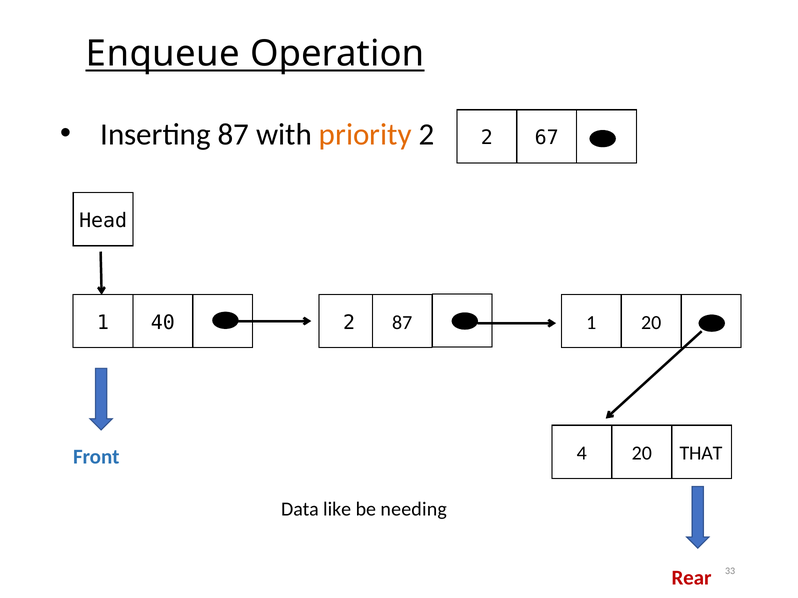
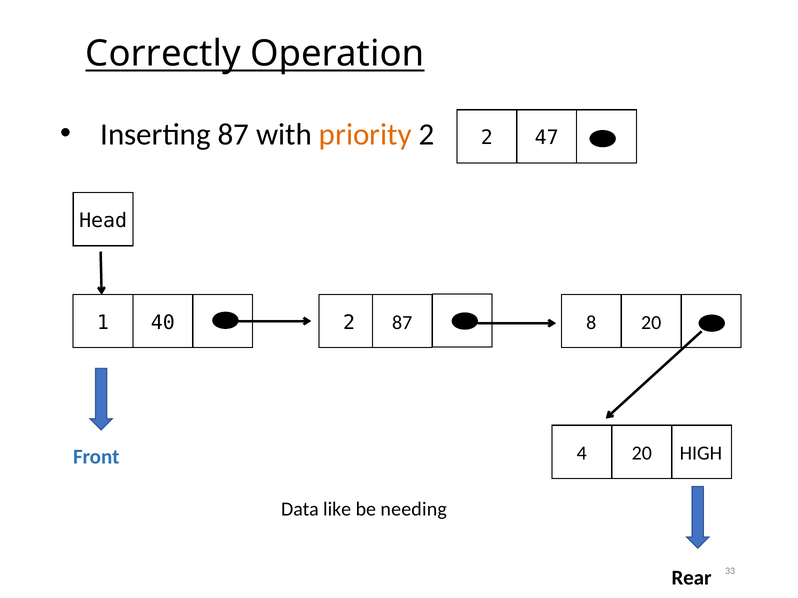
Enqueue: Enqueue -> Correctly
67: 67 -> 47
87 1: 1 -> 8
THAT: THAT -> HIGH
Rear colour: red -> black
